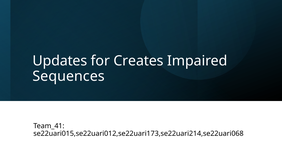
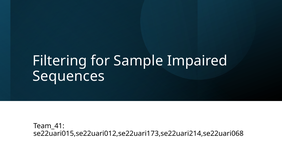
Updates: Updates -> Filtering
Creates: Creates -> Sample
